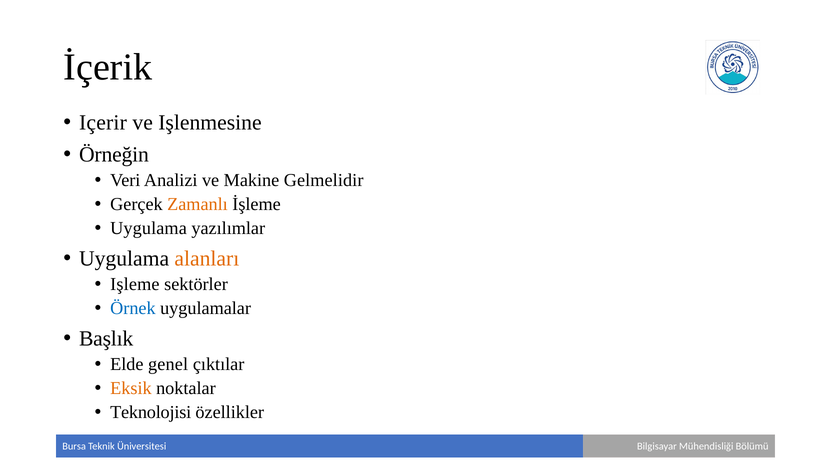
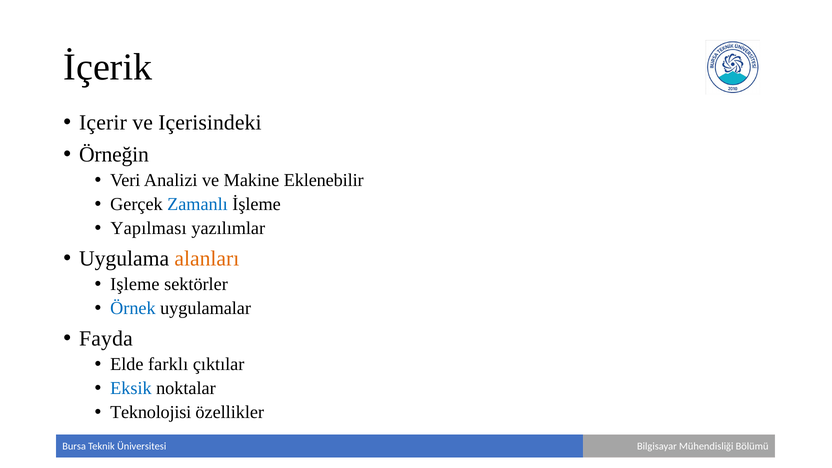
Işlenmesine: Işlenmesine -> Içerisindeki
Gelmelidir: Gelmelidir -> Eklenebilir
Zamanlı colour: orange -> blue
Uygulama at (149, 228): Uygulama -> Yapılması
Başlık: Başlık -> Fayda
genel: genel -> farklı
Eksik colour: orange -> blue
